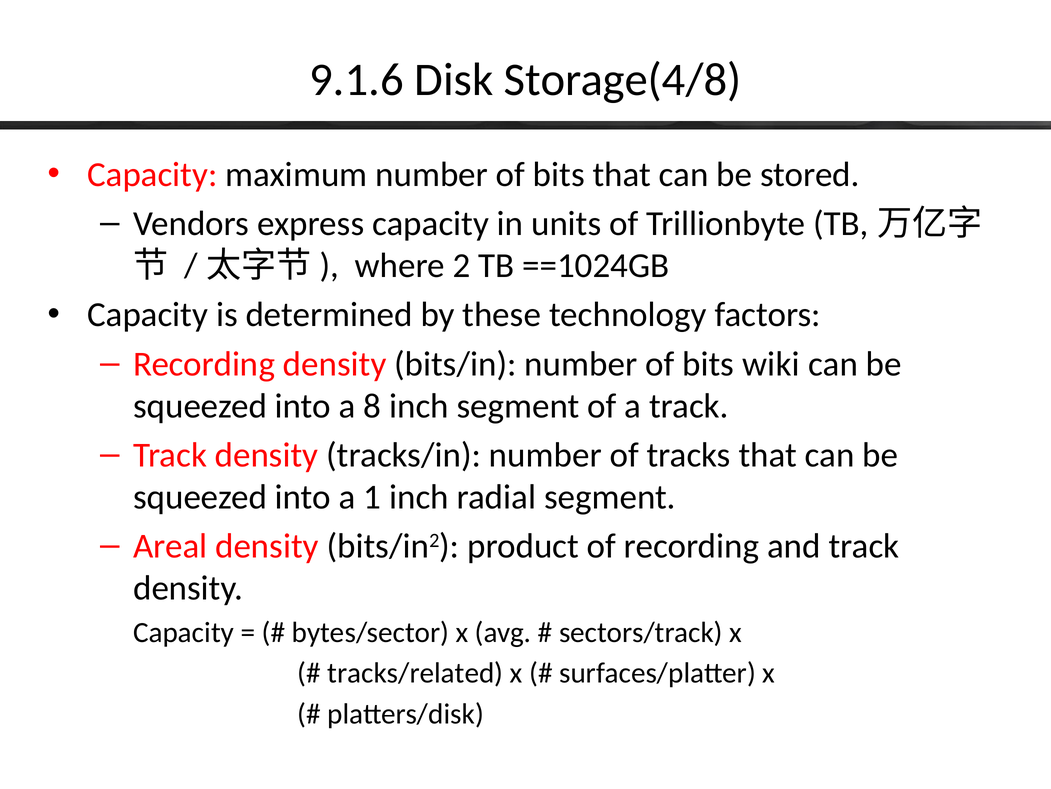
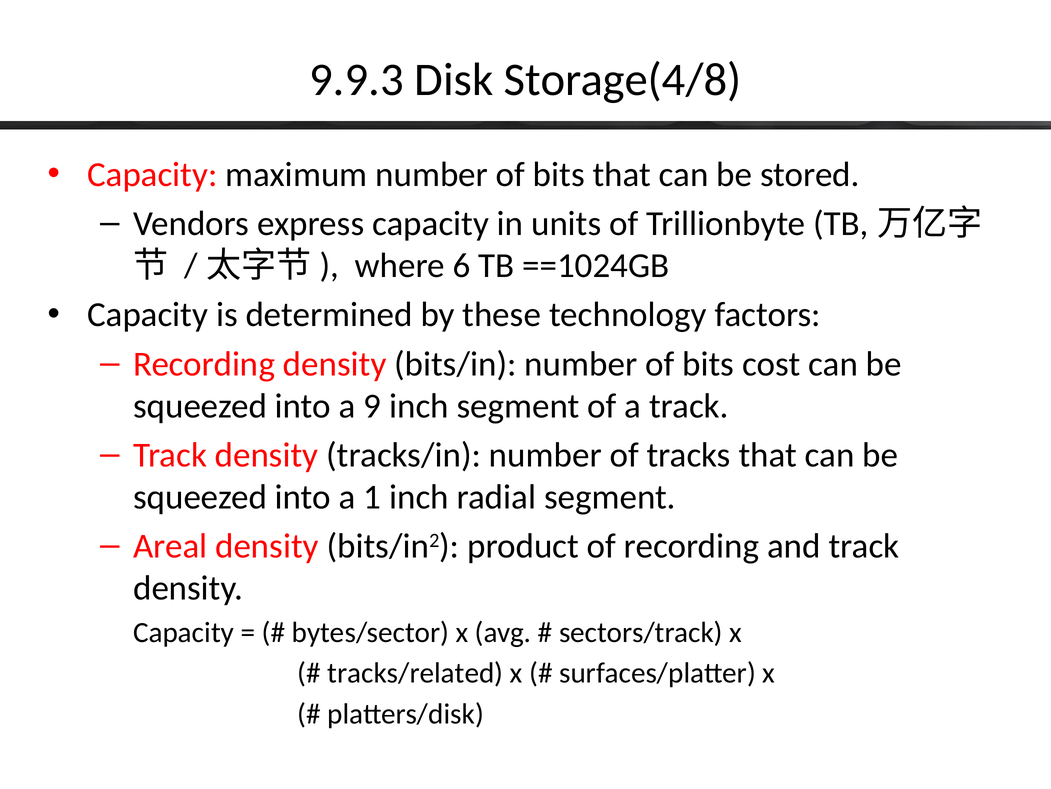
9.1.6: 9.1.6 -> 9.9.3
2: 2 -> 6
wiki: wiki -> cost
8: 8 -> 9
